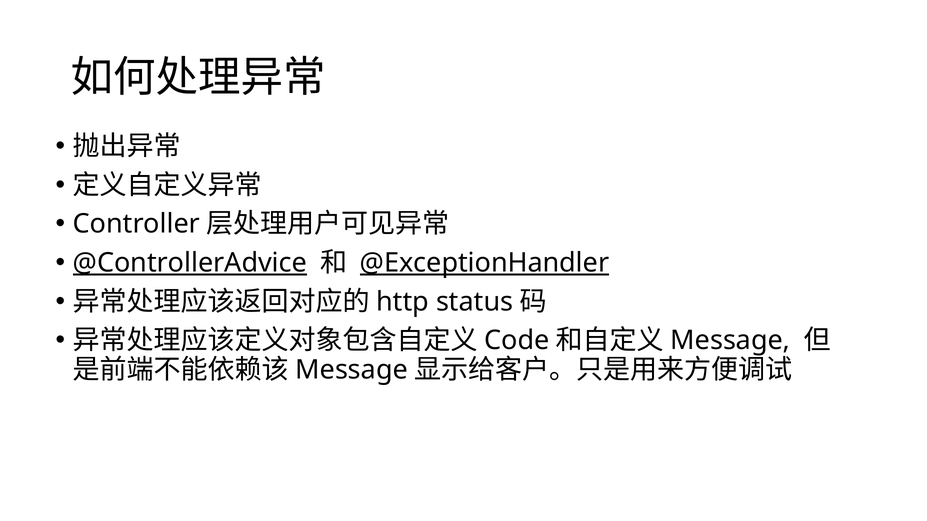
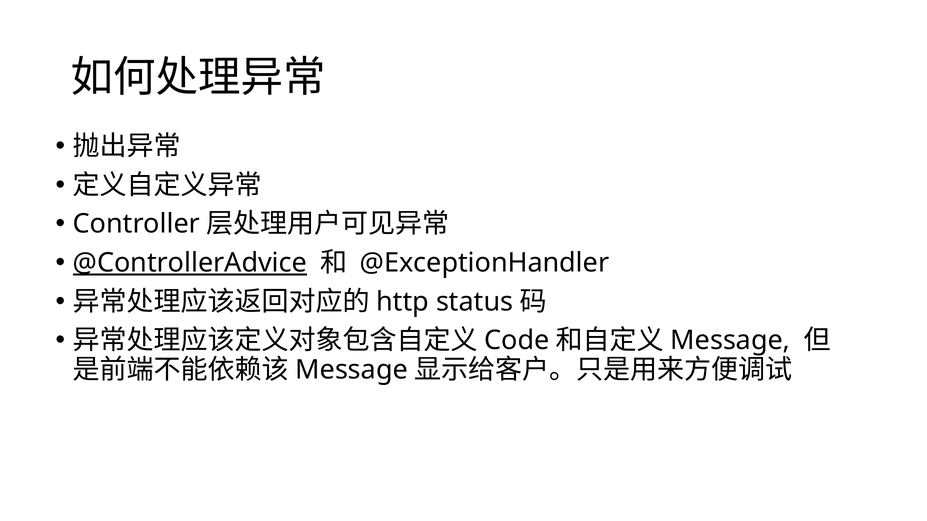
@ExceptionHandler underline: present -> none
